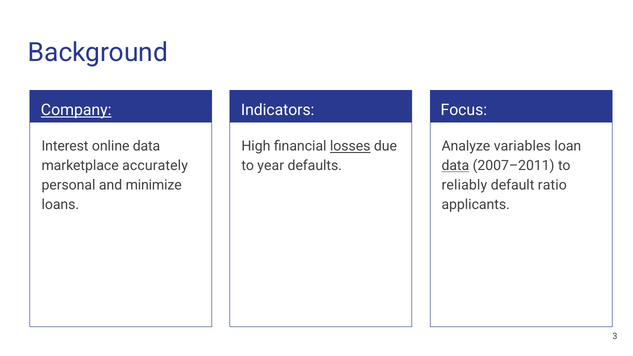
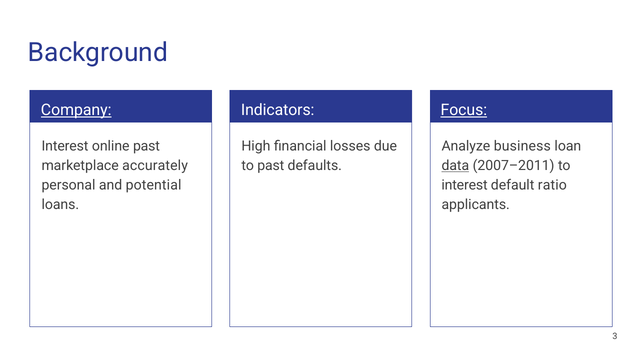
Focus underline: none -> present
online data: data -> past
losses underline: present -> none
variables: variables -> business
to year: year -> past
minimize: minimize -> potential
reliably at (464, 185): reliably -> interest
